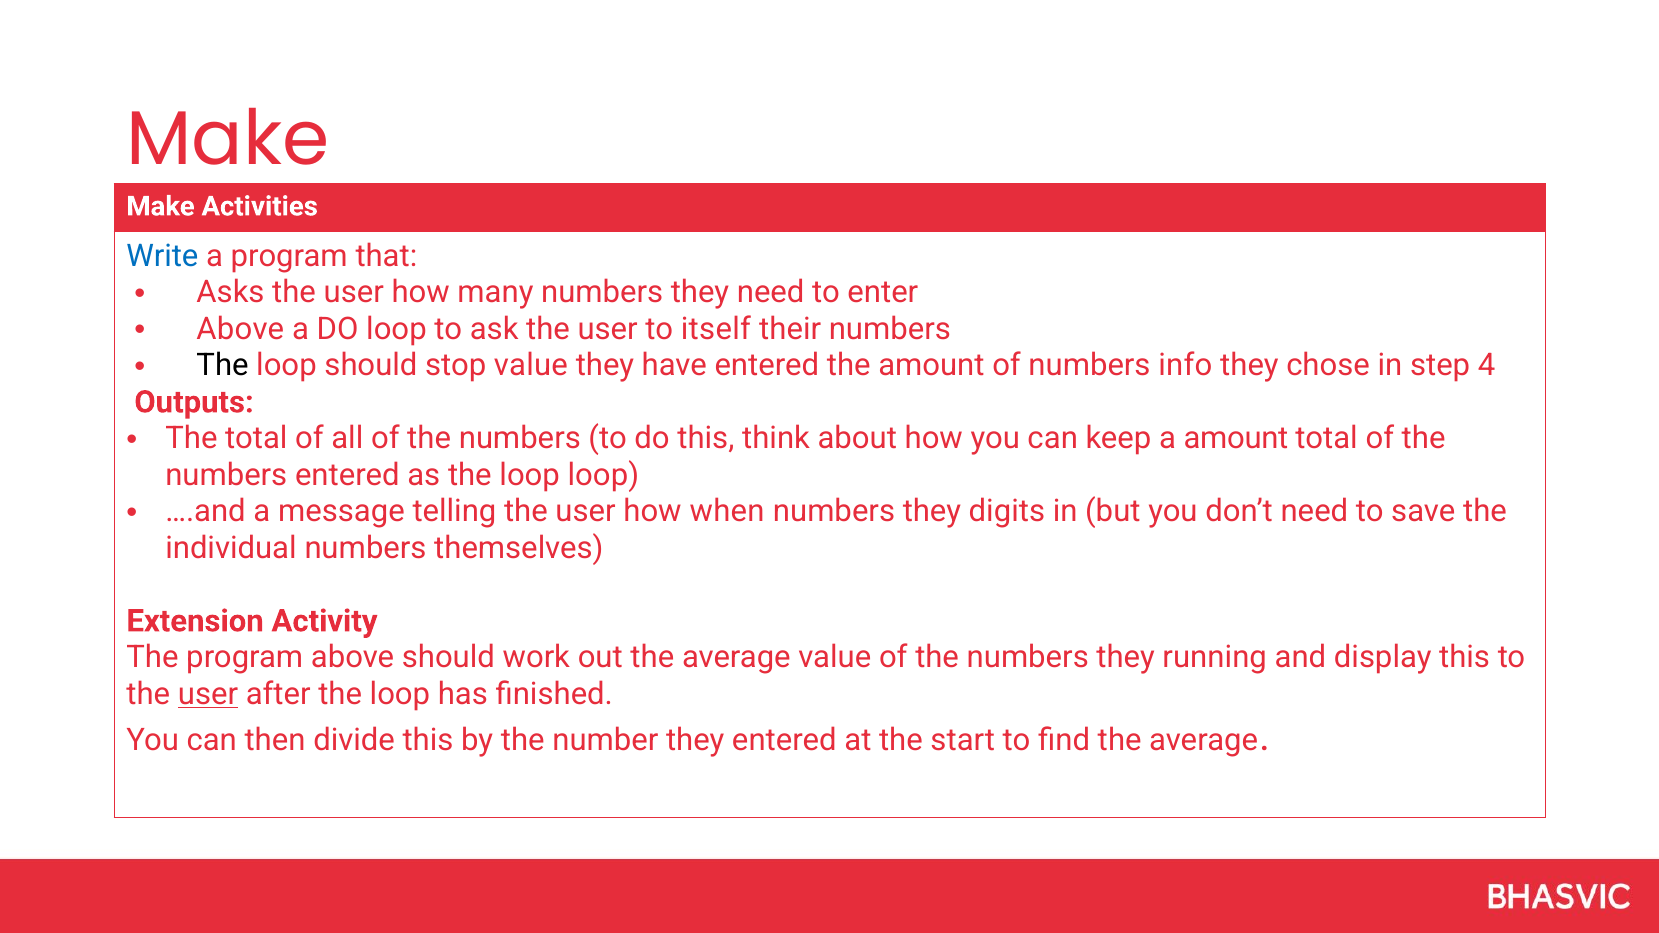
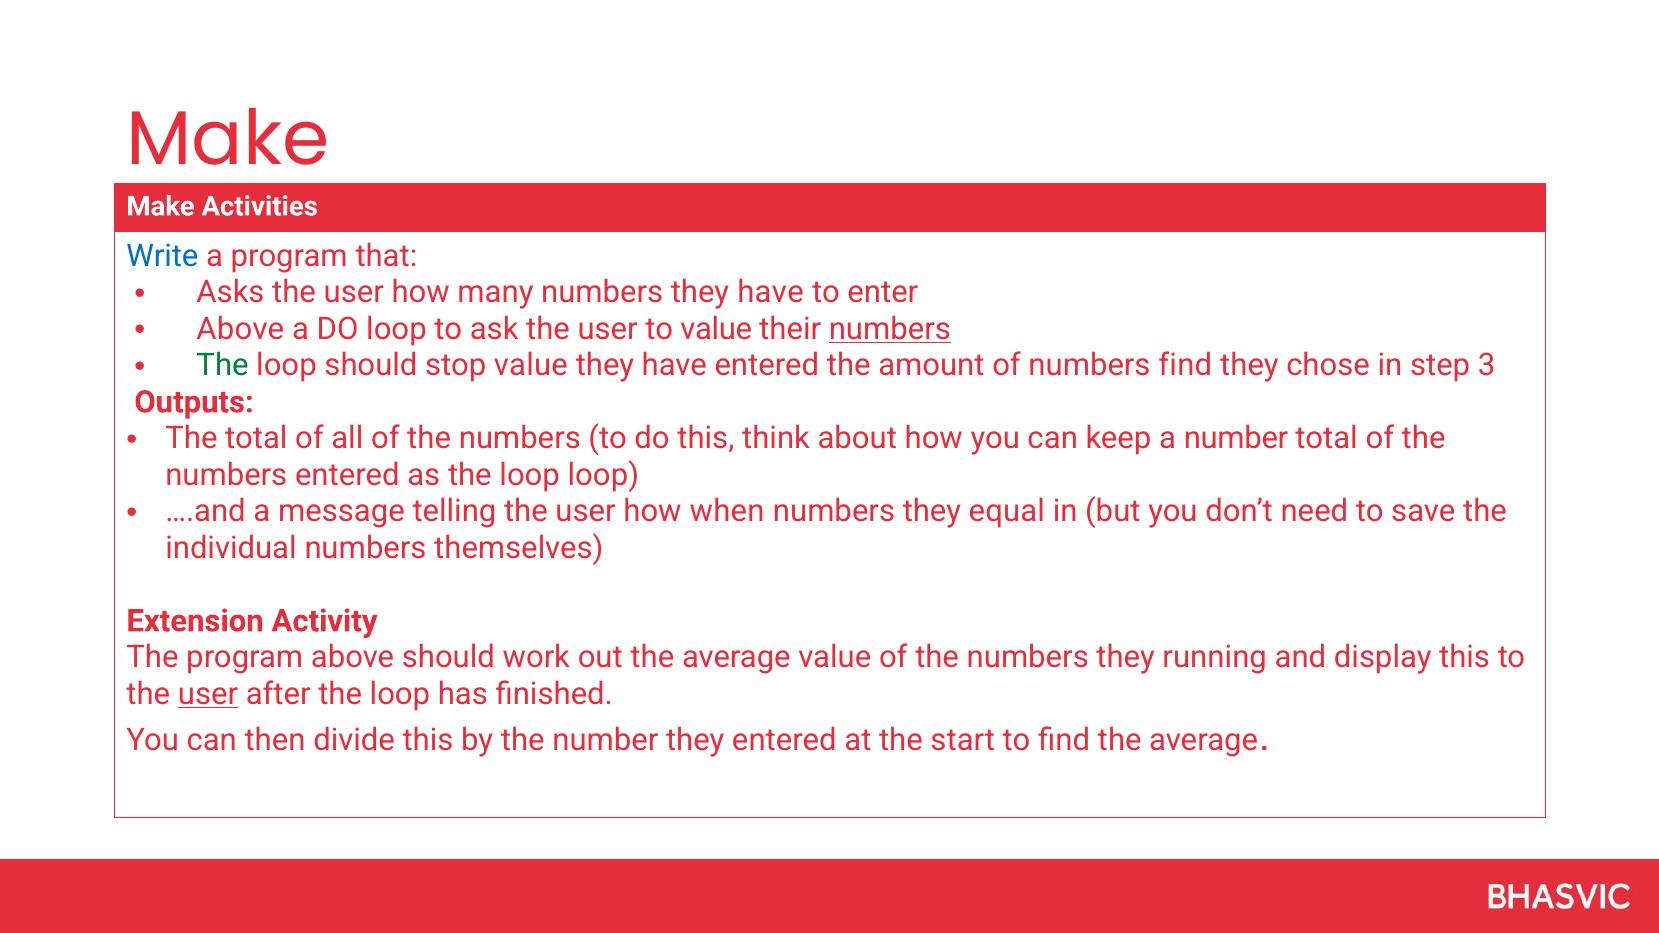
numbers they need: need -> have
to itself: itself -> value
numbers at (890, 329) underline: none -> present
The at (223, 366) colour: black -> green
numbers info: info -> find
4: 4 -> 3
a amount: amount -> number
digits: digits -> equal
